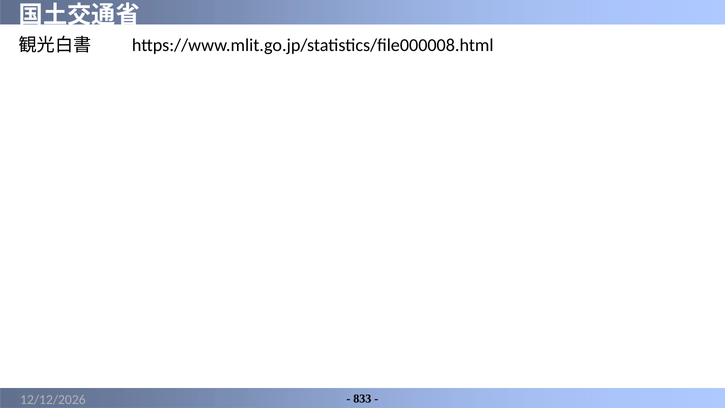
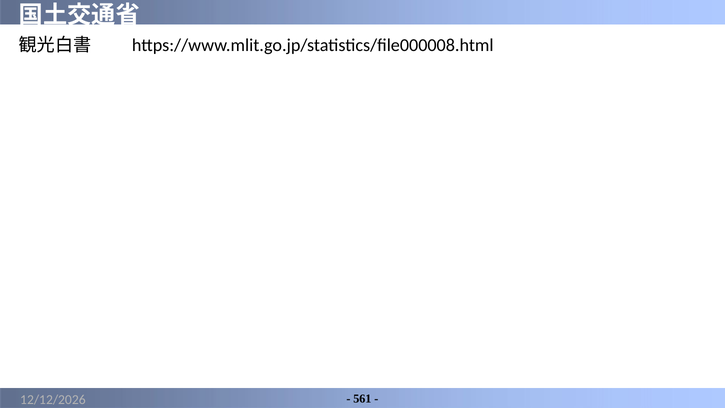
833: 833 -> 561
